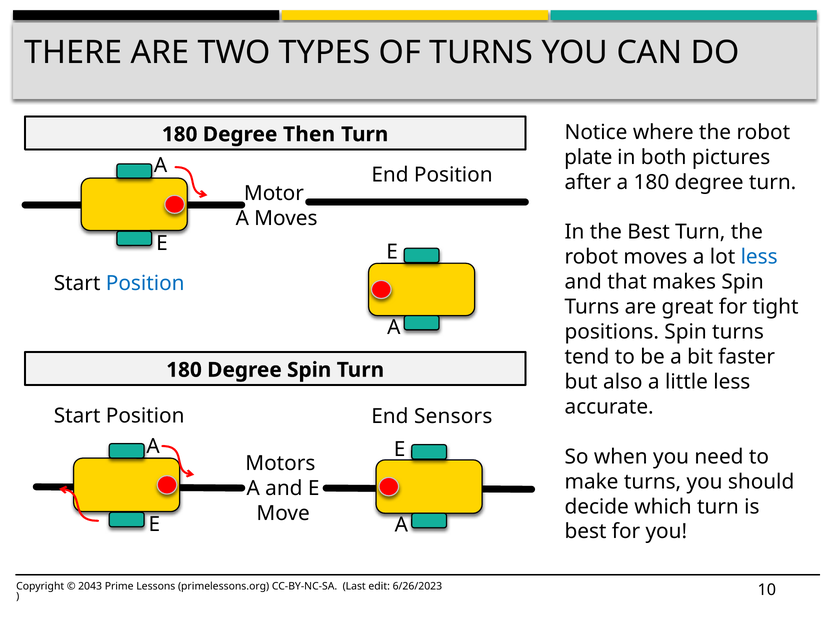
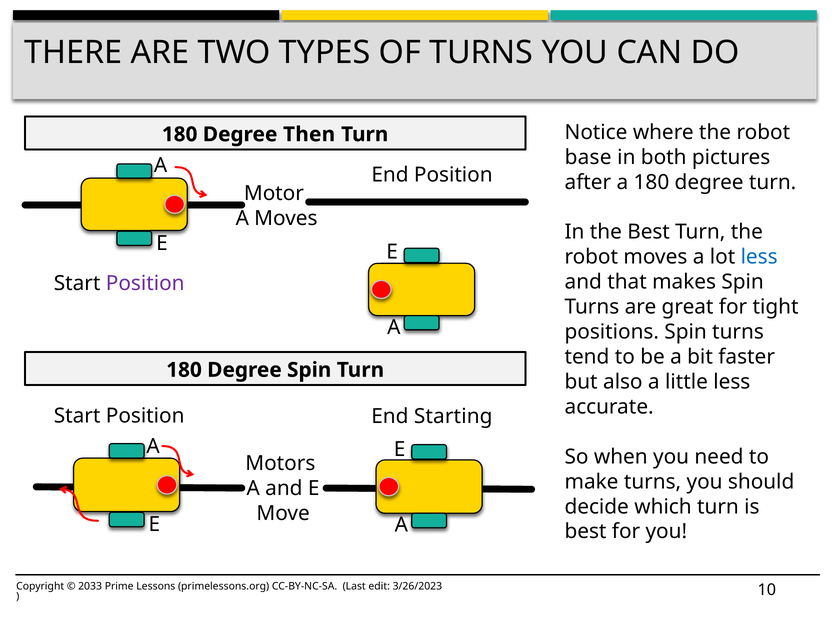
plate: plate -> base
Position at (145, 284) colour: blue -> purple
Sensors: Sensors -> Starting
2043: 2043 -> 2033
6/26/2023: 6/26/2023 -> 3/26/2023
